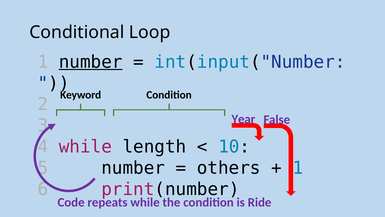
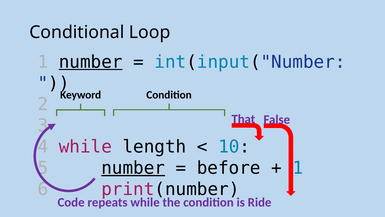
Year: Year -> That
number at (133, 168) underline: none -> present
others: others -> before
